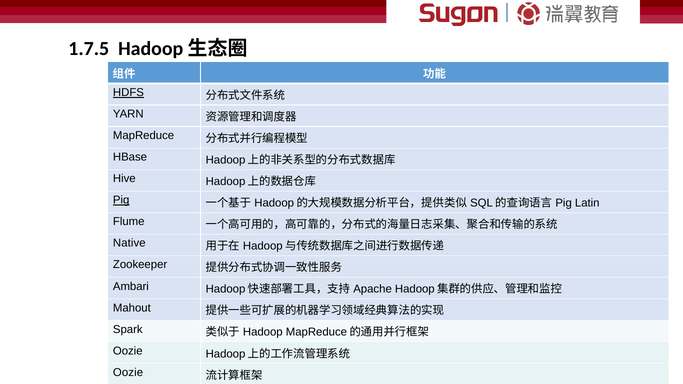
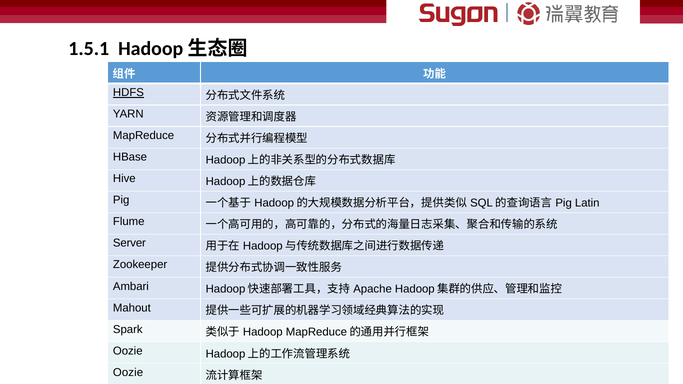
1.7.5: 1.7.5 -> 1.5.1
Pig at (121, 200) underline: present -> none
Native: Native -> Server
